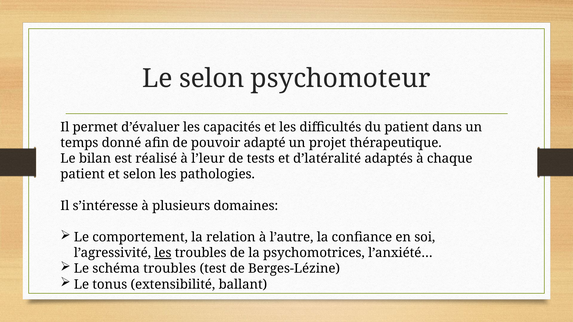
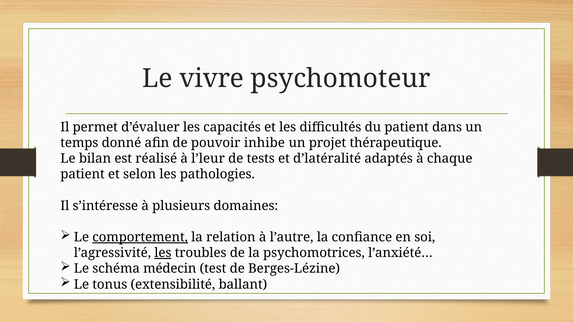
Le selon: selon -> vivre
adapté: adapté -> inhibe
comportement underline: none -> present
schéma troubles: troubles -> médecin
